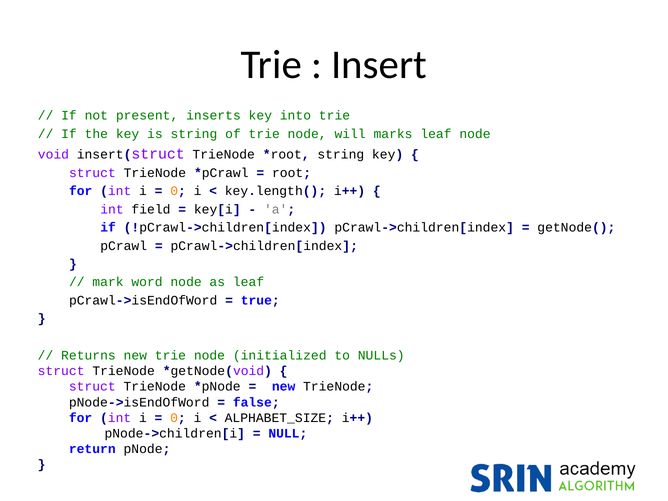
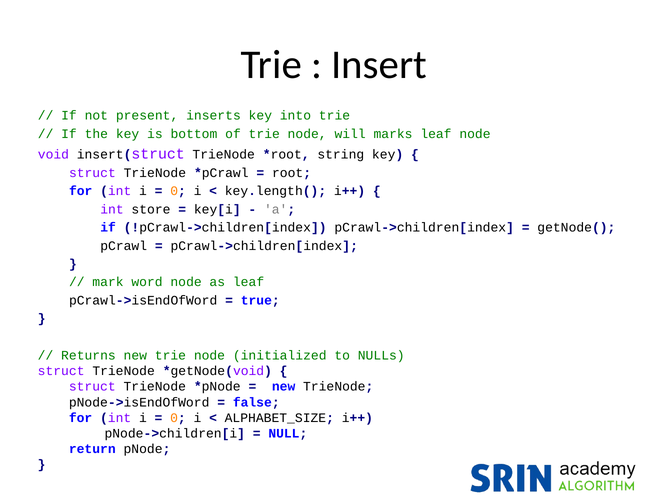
is string: string -> bottom
field: field -> store
